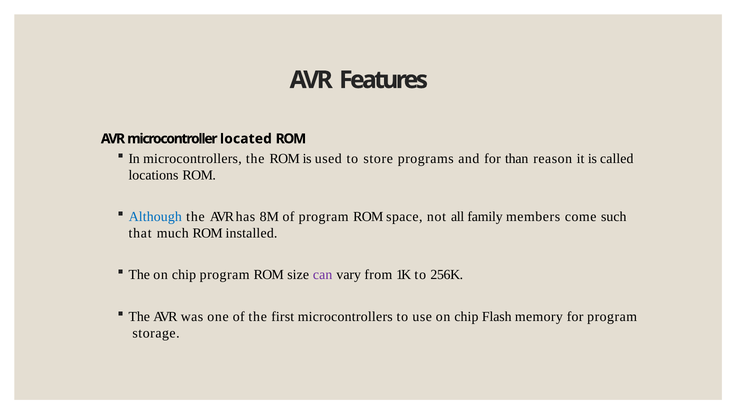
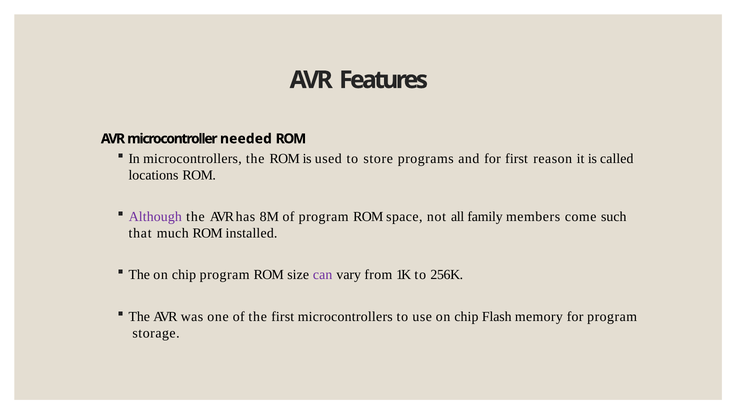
located: located -> needed
for than: than -> first
Although colour: blue -> purple
